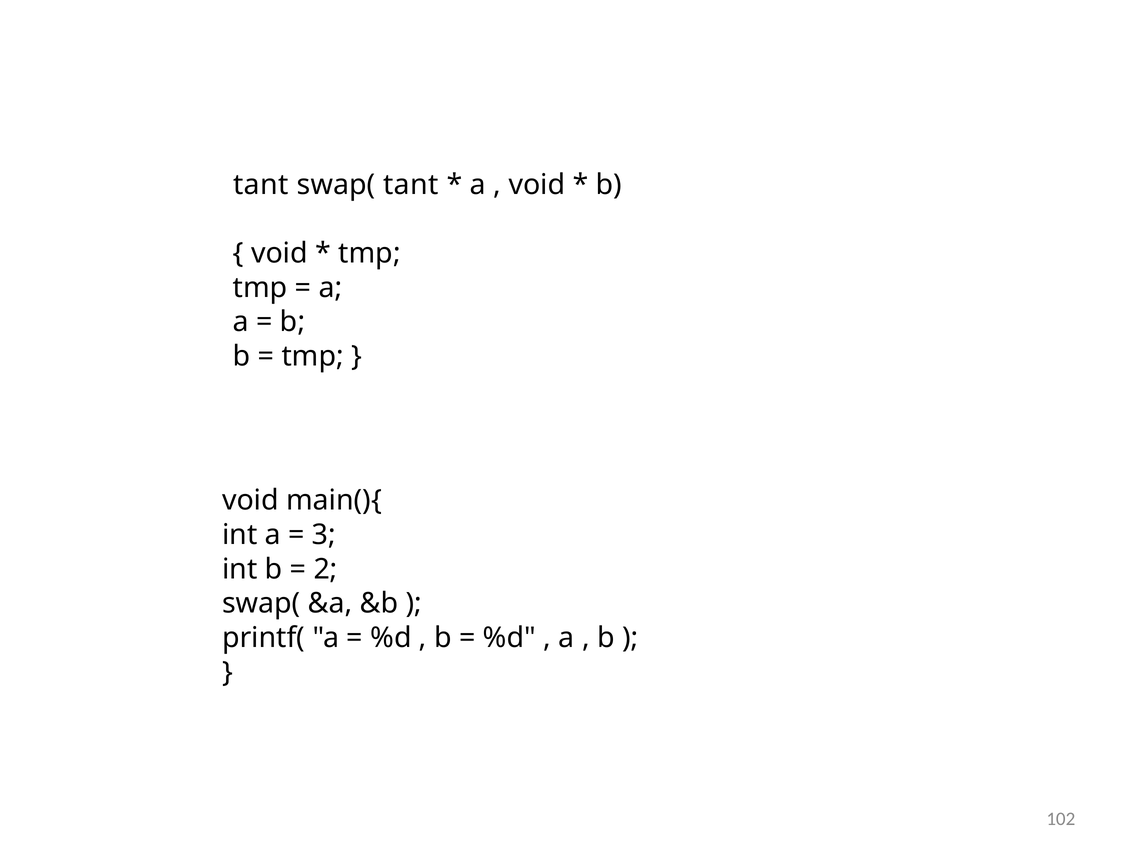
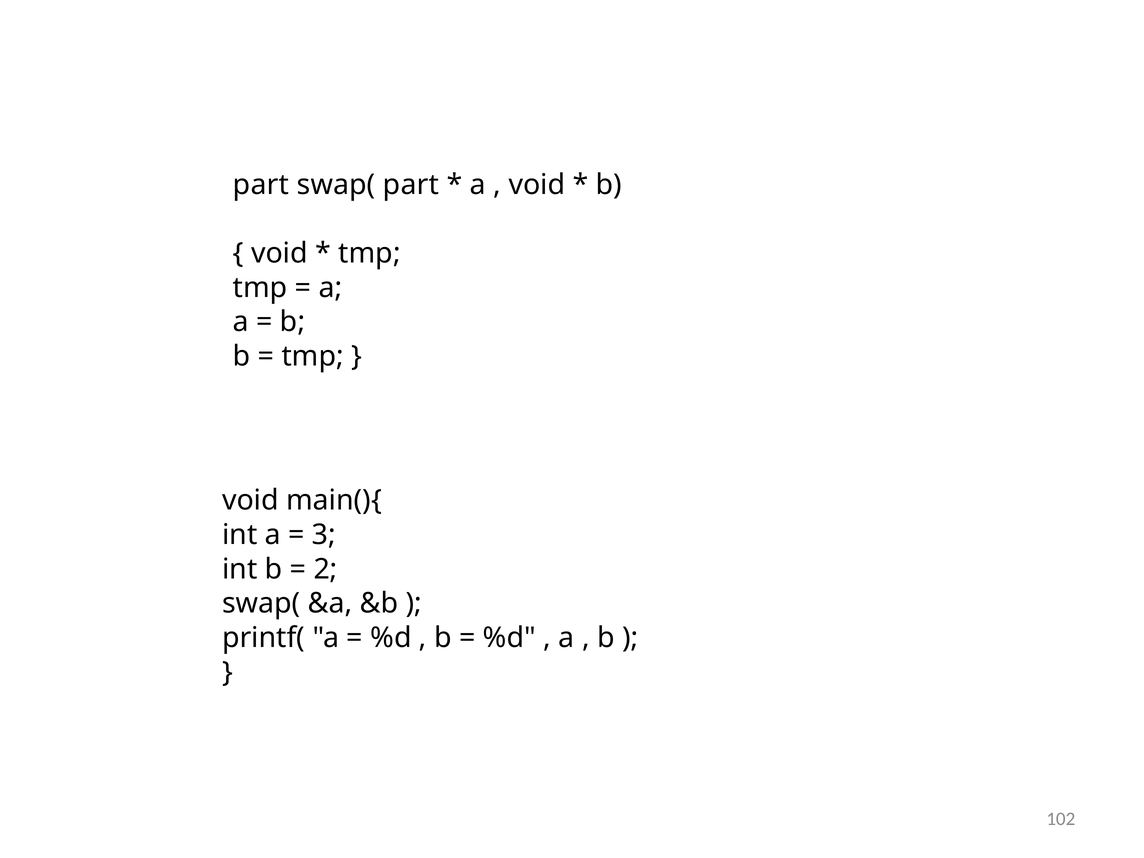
tant at (261, 185): tant -> part
swap( tant: tant -> part
